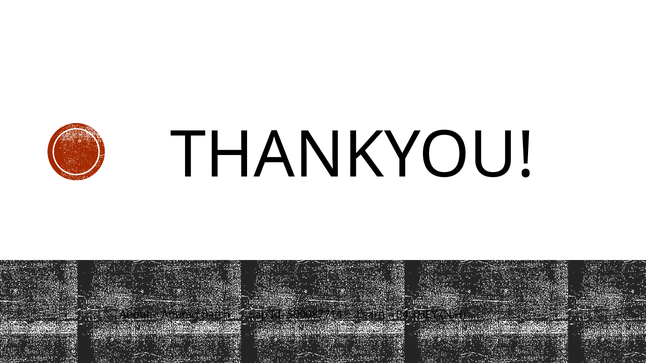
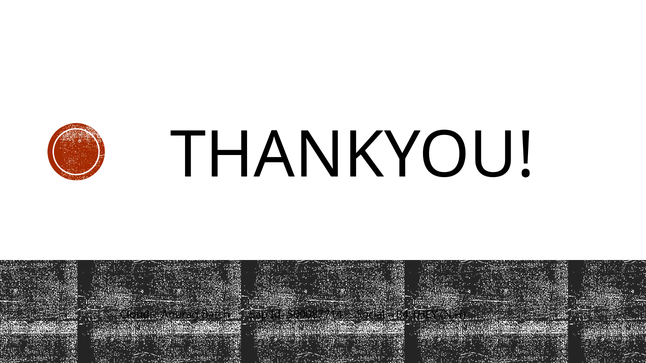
About: About -> Cloud
Learn: Learn -> Social
